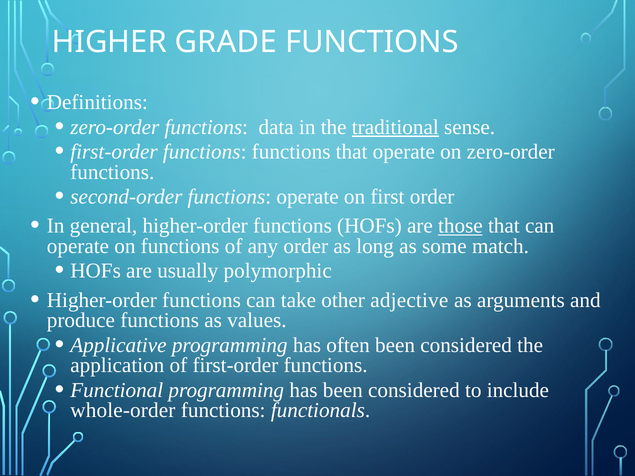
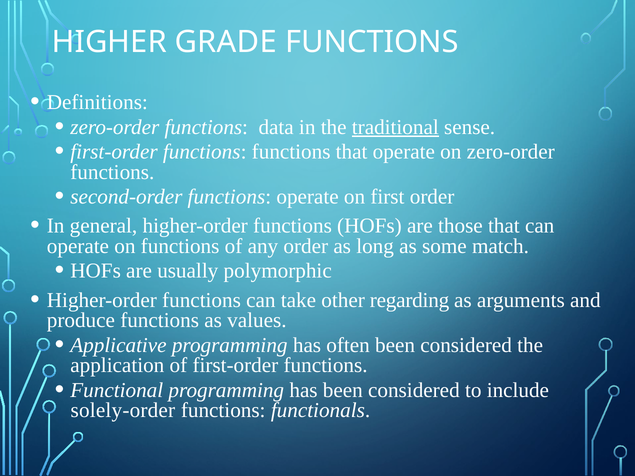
those underline: present -> none
adjective: adjective -> regarding
whole-order: whole-order -> solely-order
